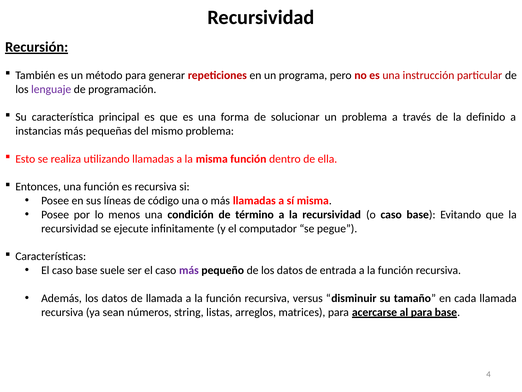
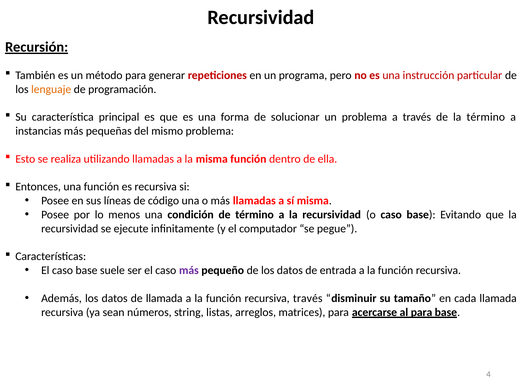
lenguaje colour: purple -> orange
la definido: definido -> término
recursiva versus: versus -> través
